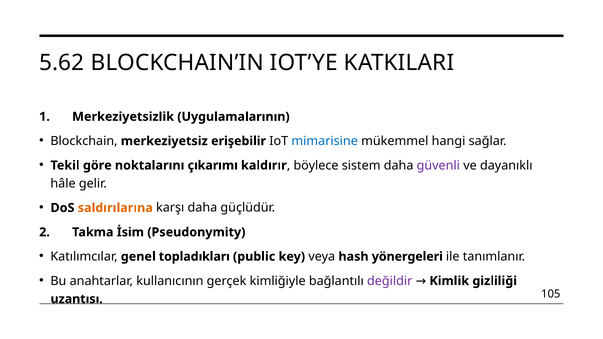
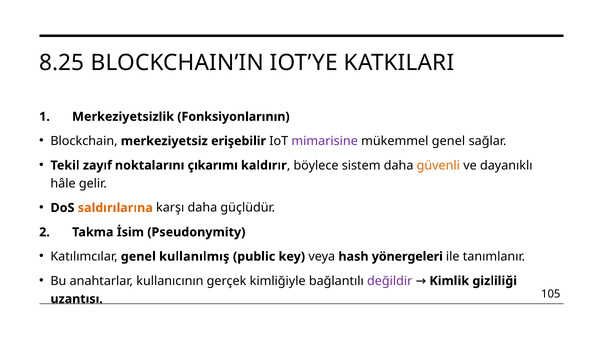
5.62: 5.62 -> 8.25
Uygulamalarının: Uygulamalarının -> Fonksiyonlarının
mimarisine colour: blue -> purple
mükemmel hangi: hangi -> genel
göre: göre -> zayıf
güvenli colour: purple -> orange
topladıkları: topladıkları -> kullanılmış
